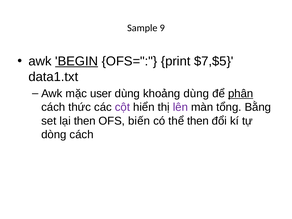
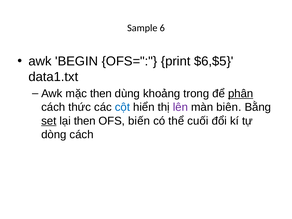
9: 9 -> 6
BEGIN underline: present -> none
$7,$5: $7,$5 -> $6,$5
mặc user: user -> then
khoảng dùng: dùng -> trong
cột colour: purple -> blue
tổng: tổng -> biên
set underline: none -> present
thể then: then -> cuối
